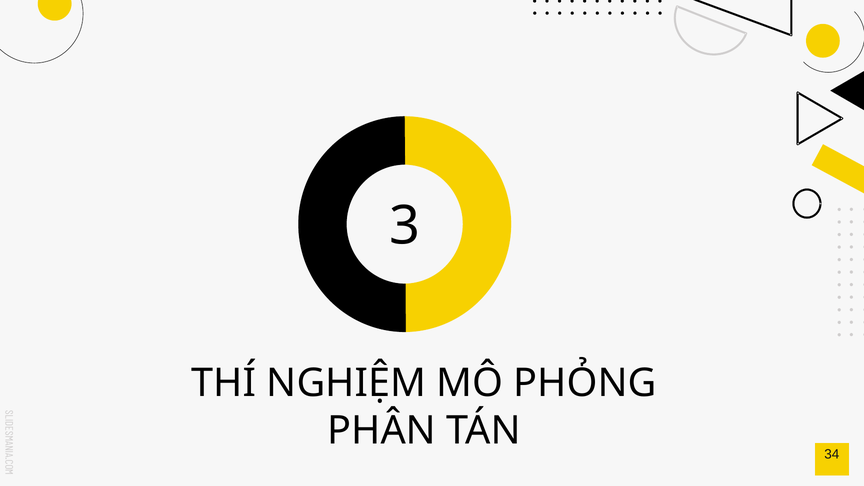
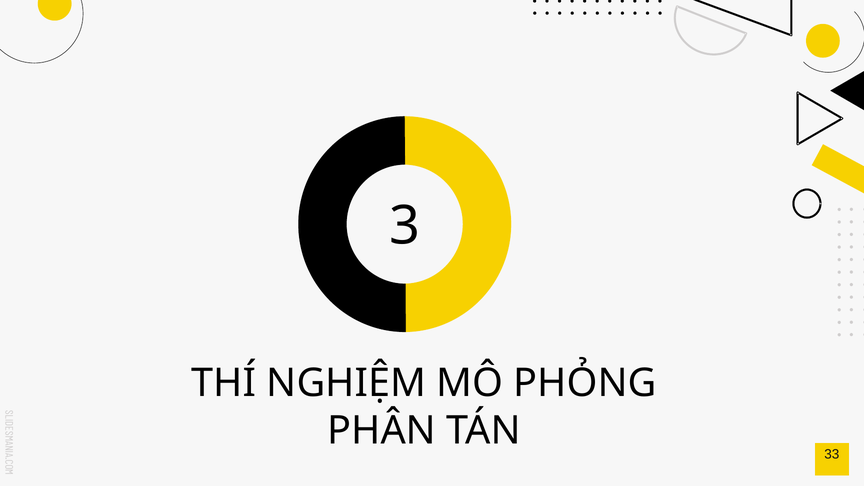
34: 34 -> 33
